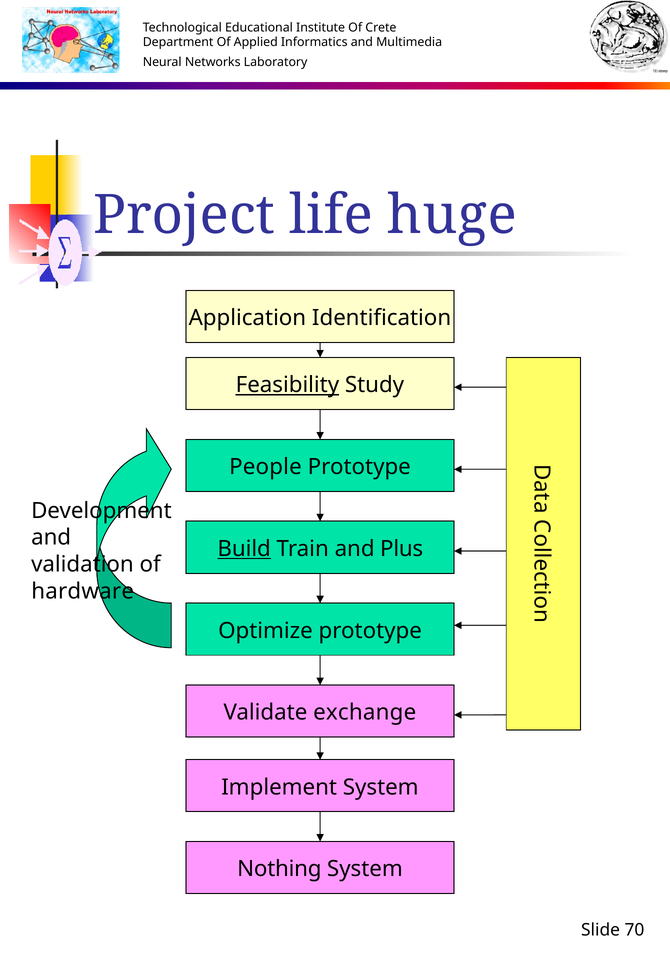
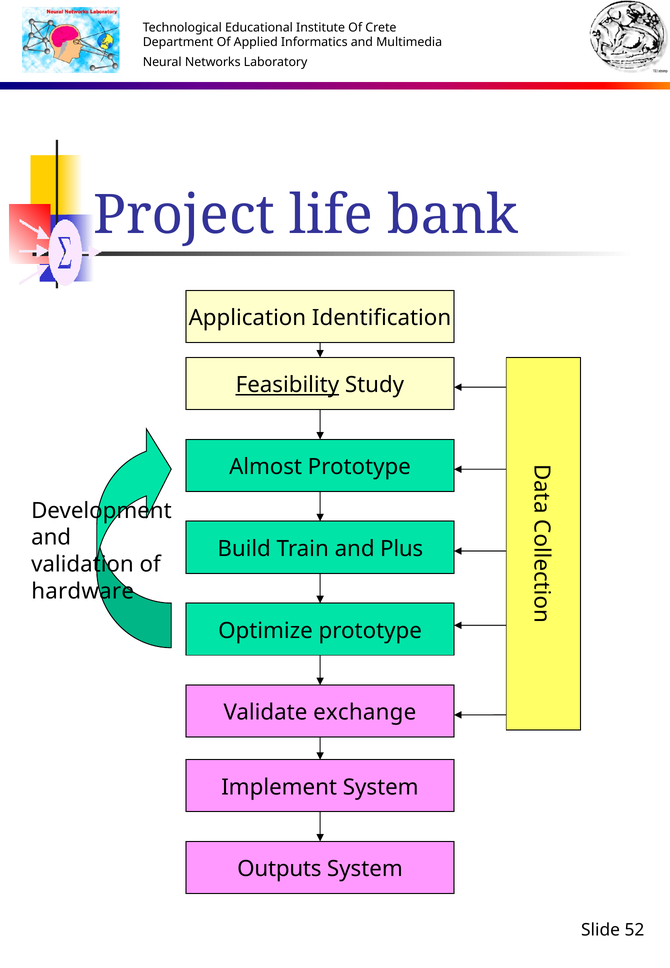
huge: huge -> bank
People: People -> Almost
Build underline: present -> none
Nothing: Nothing -> Outputs
70: 70 -> 52
